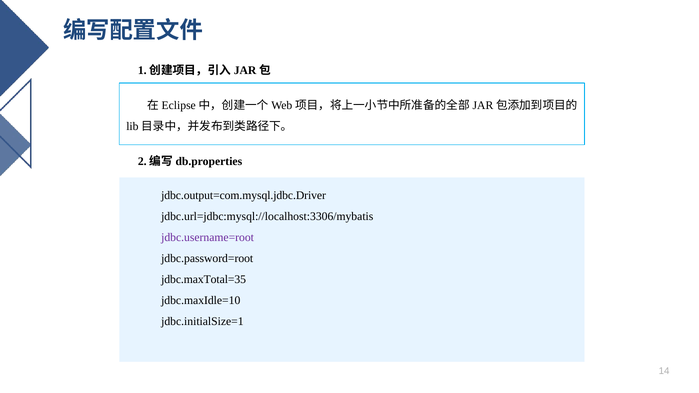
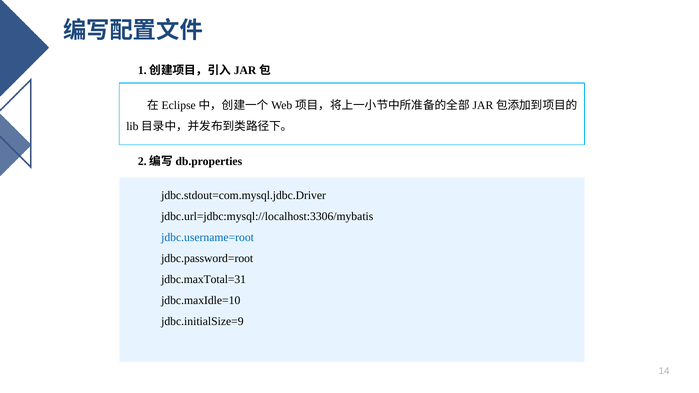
jdbc.output=com.mysql.jdbc.Driver: jdbc.output=com.mysql.jdbc.Driver -> jdbc.stdout=com.mysql.jdbc.Driver
jdbc.username=root colour: purple -> blue
jdbc.maxTotal=35: jdbc.maxTotal=35 -> jdbc.maxTotal=31
jdbc.initialSize=1: jdbc.initialSize=1 -> jdbc.initialSize=9
